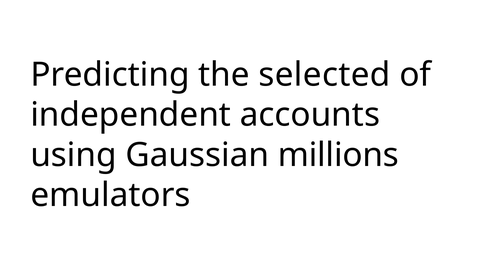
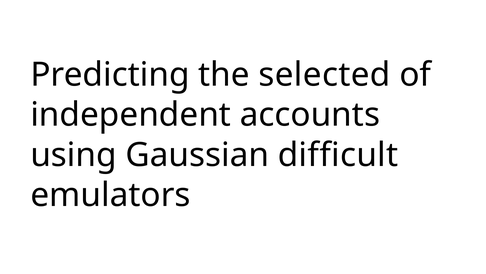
millions: millions -> difficult
